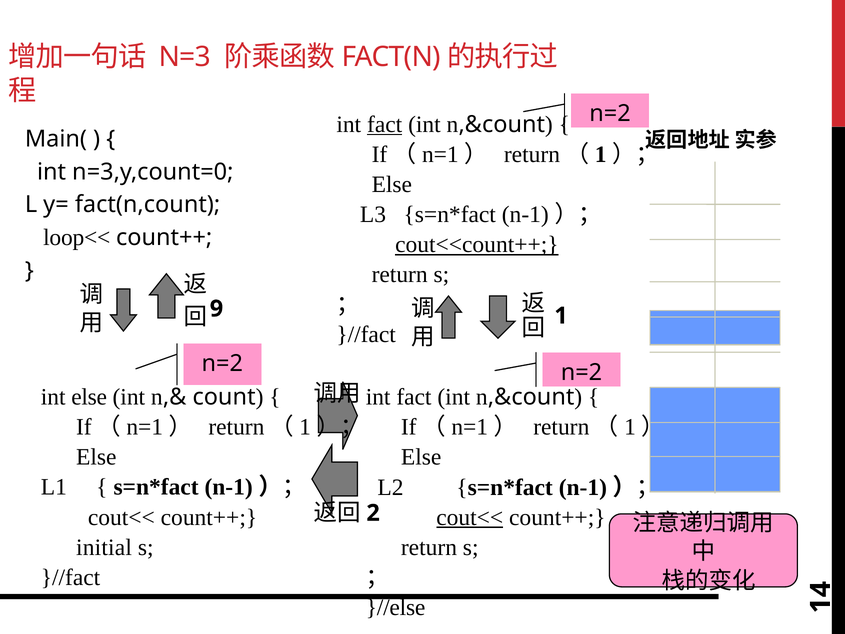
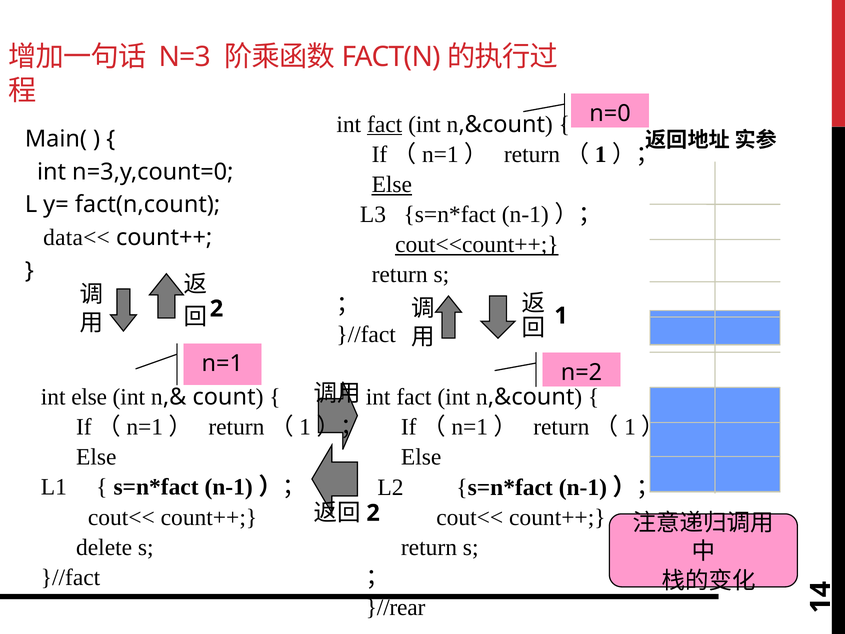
n=2 at (610, 113): n=2 -> n=0
Else at (392, 184) underline: none -> present
loop<<: loop<< -> data<<
9 at (217, 309): 9 -> 2
n=2 at (222, 363): n=2 -> n=1
cout<< at (470, 517) underline: present -> none
initial: initial -> delete
}//else: }//else -> }//rear
